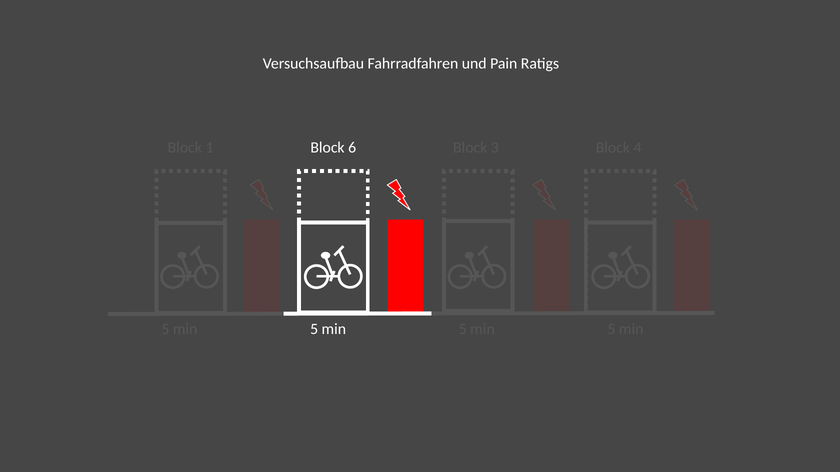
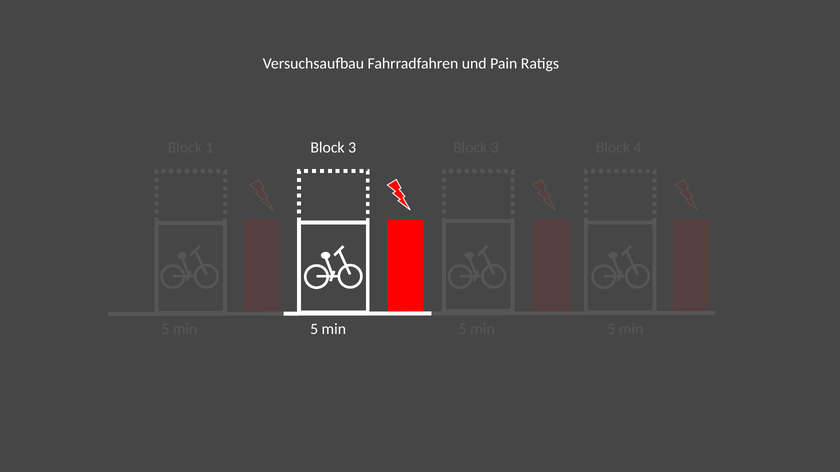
6 at (352, 148): 6 -> 3
